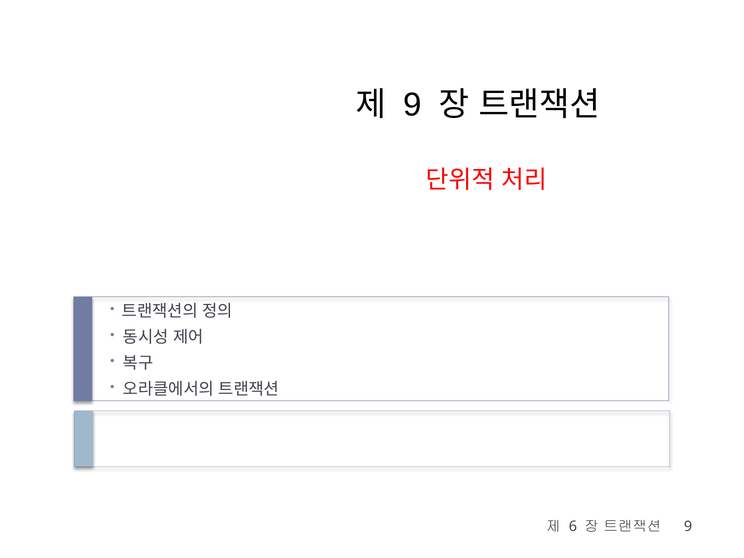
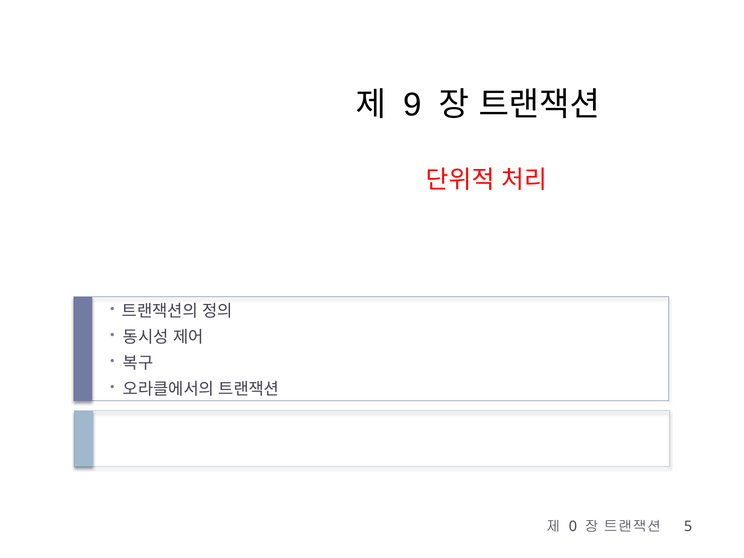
6: 6 -> 0
9 at (688, 527): 9 -> 5
